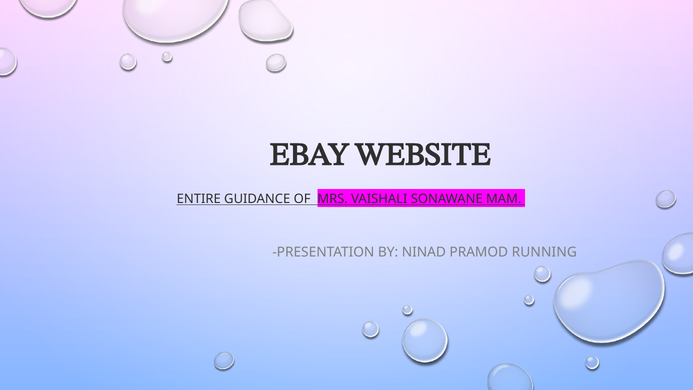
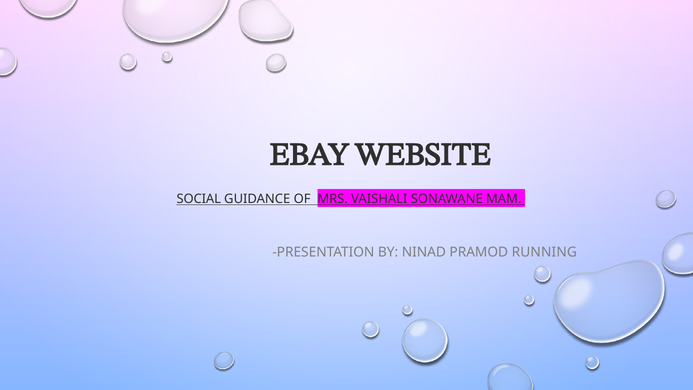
ENTIRE: ENTIRE -> SOCIAL
